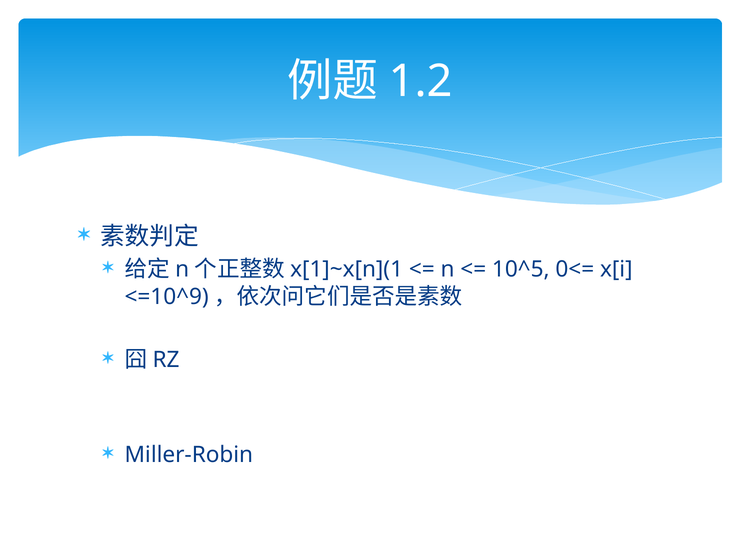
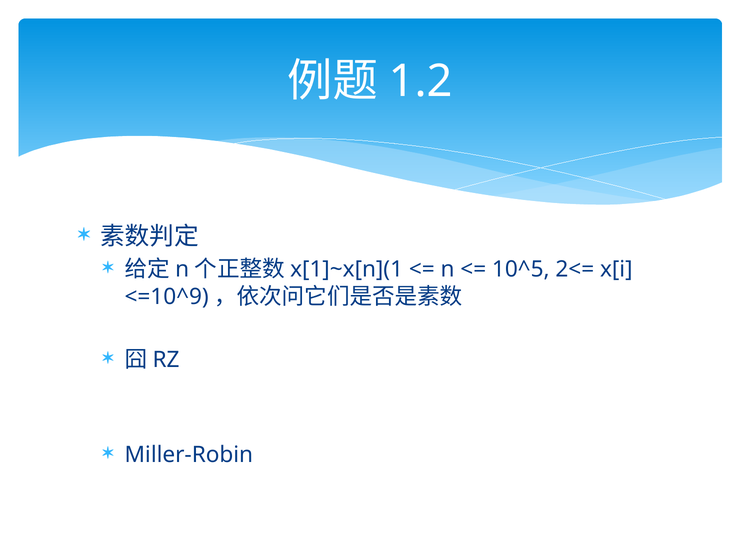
0<=: 0<= -> 2<=
